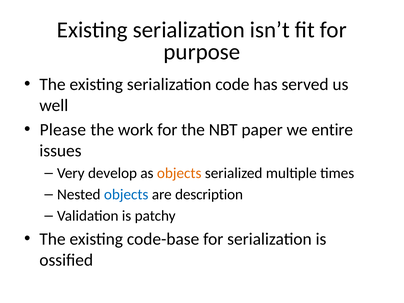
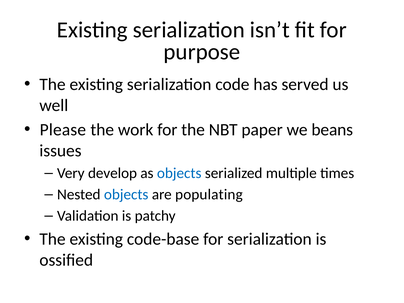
entire: entire -> beans
objects at (179, 173) colour: orange -> blue
description: description -> populating
